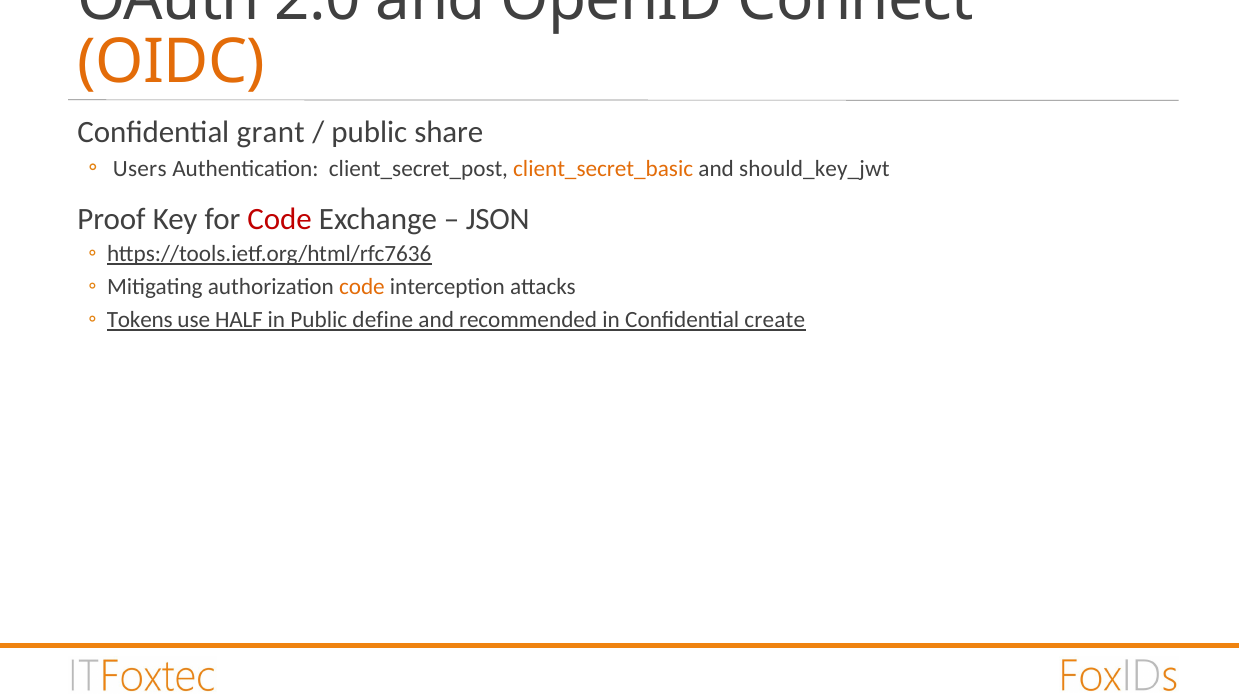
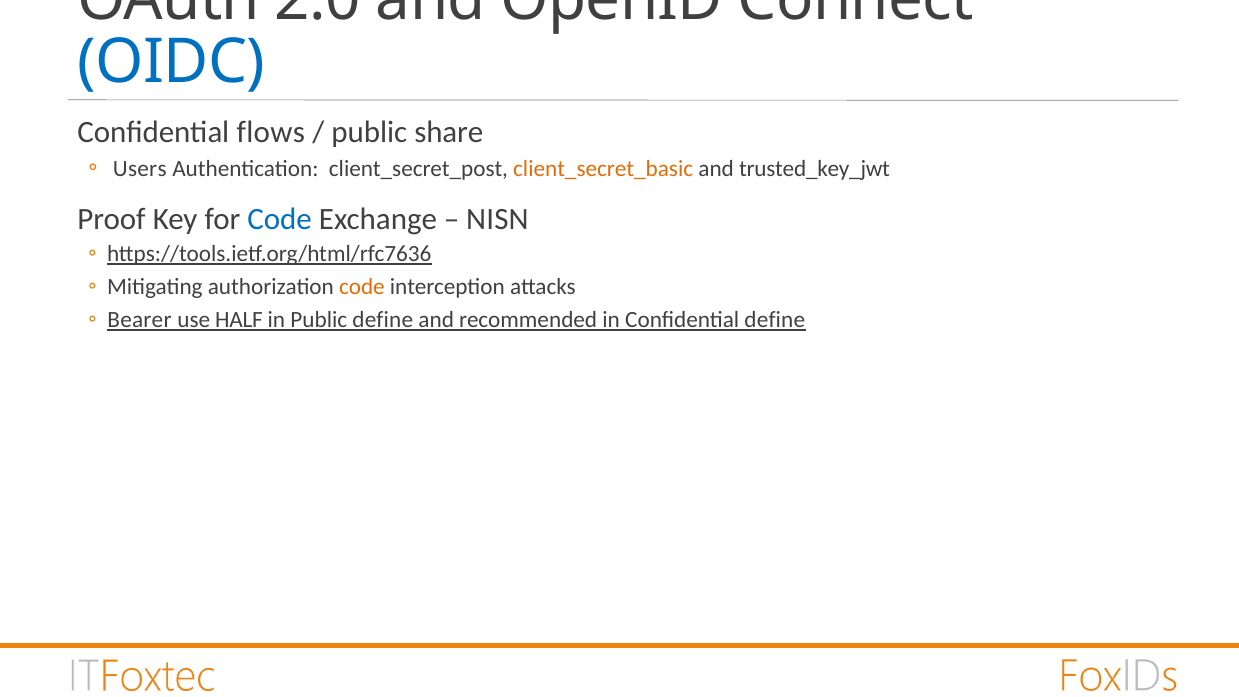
OIDC colour: orange -> blue
grant: grant -> flows
should_key_jwt: should_key_jwt -> trusted_key_jwt
Code at (280, 219) colour: red -> blue
JSON: JSON -> NISN
Tokens: Tokens -> Bearer
Confidential create: create -> define
